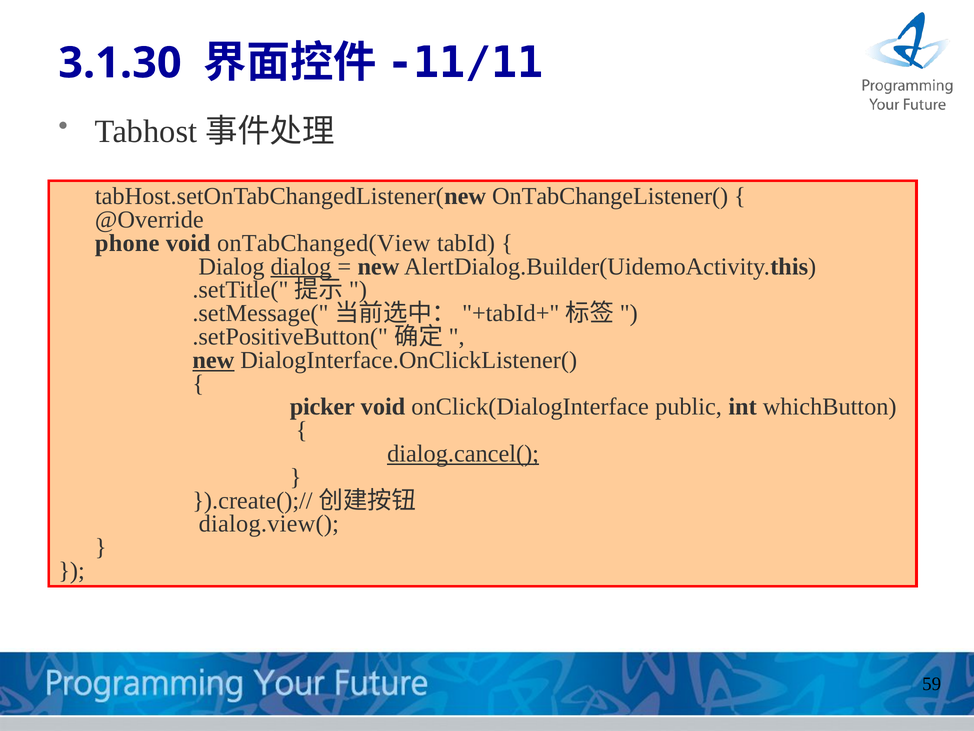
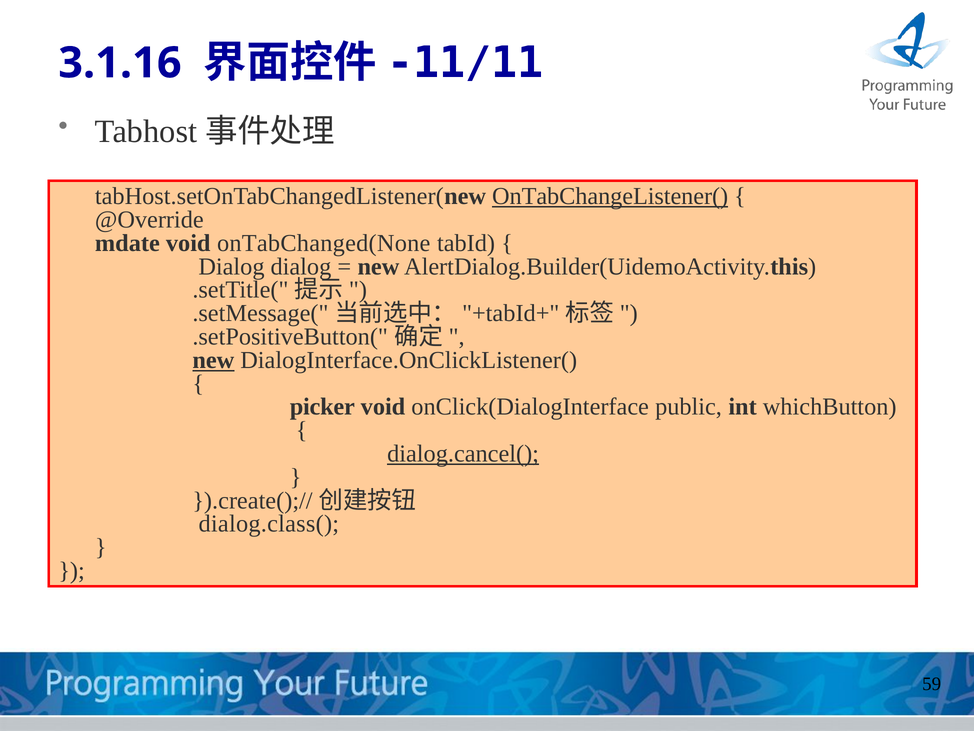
3.1.30: 3.1.30 -> 3.1.16
OnTabChangeListener( underline: none -> present
phone: phone -> mdate
onTabChanged(View: onTabChanged(View -> onTabChanged(None
dialog at (301, 266) underline: present -> none
dialog.view(: dialog.view( -> dialog.class(
